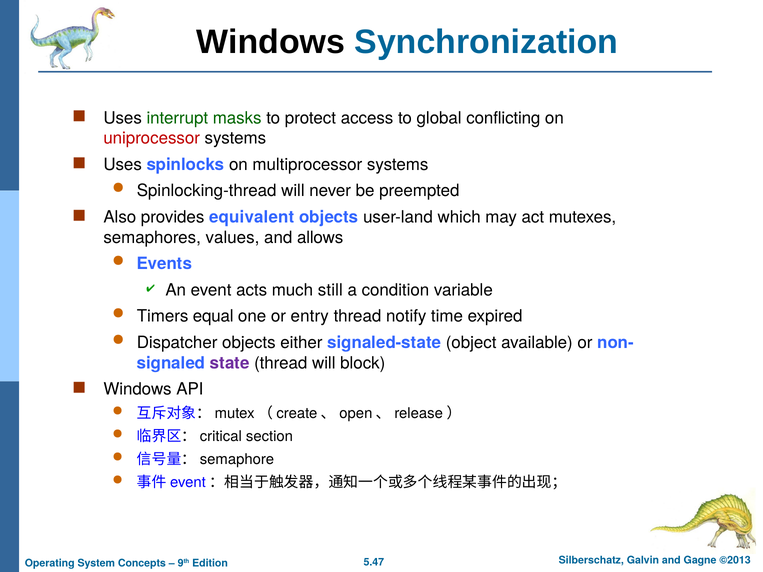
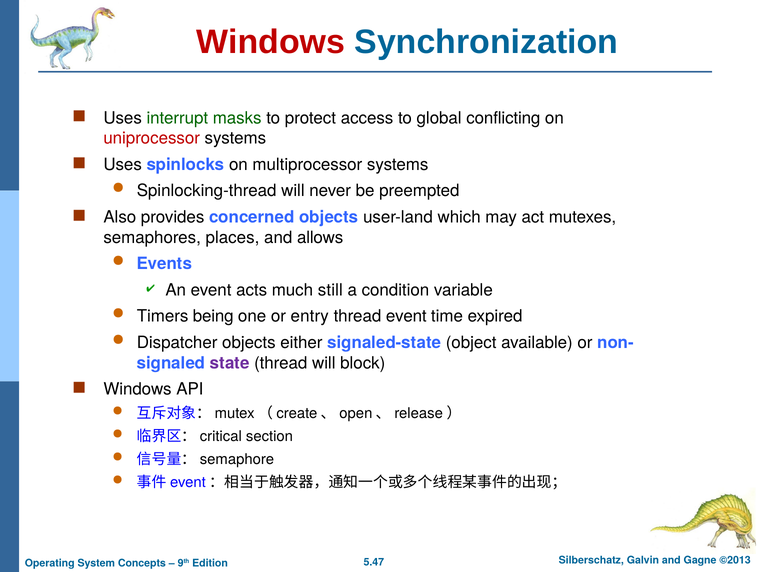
Windows at (271, 42) colour: black -> red
equivalent: equivalent -> concerned
values: values -> places
equal: equal -> being
thread notify: notify -> event
